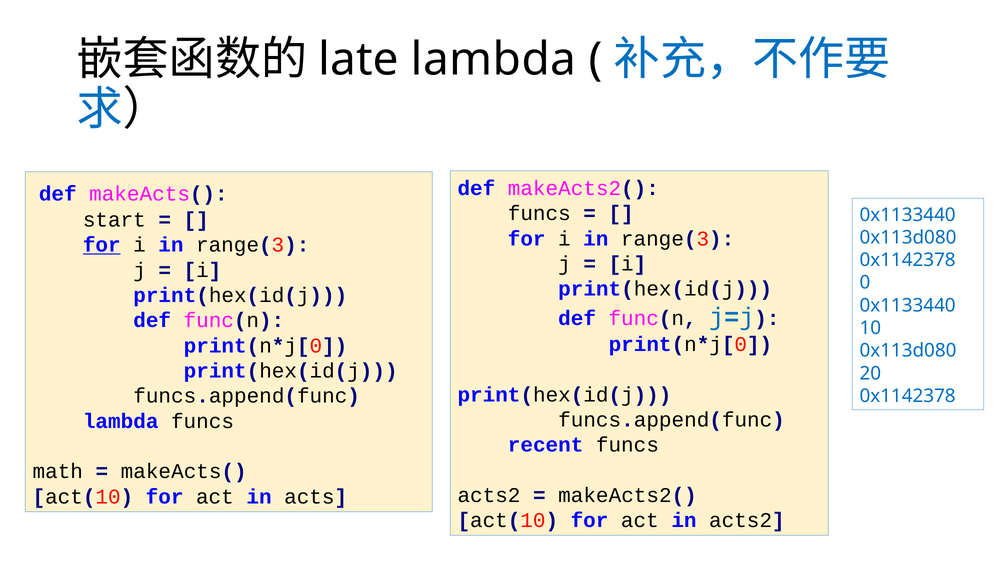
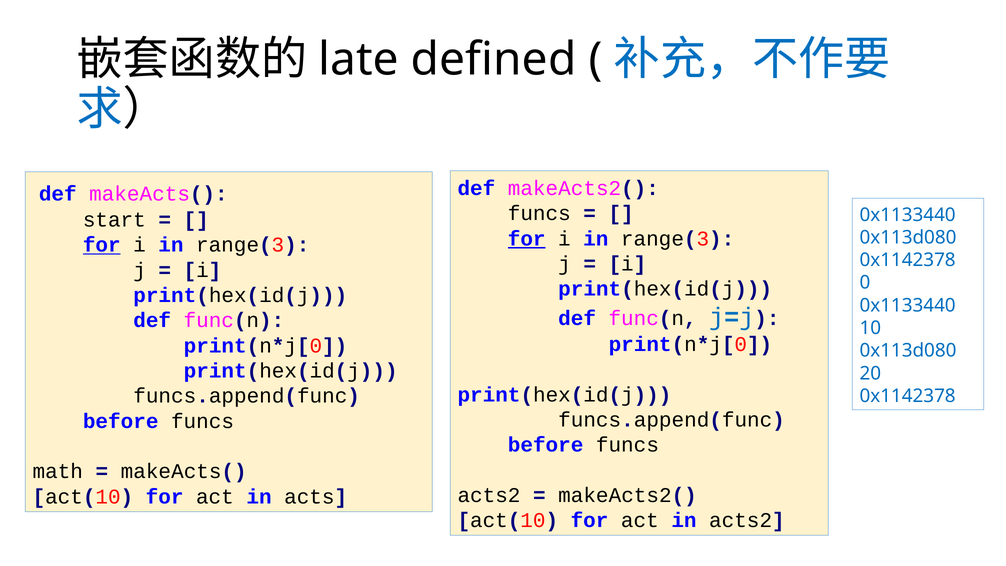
lambda at (494, 60): lambda -> defined
for at (527, 239) underline: none -> present
lambda at (121, 421): lambda -> before
recent at (546, 445): recent -> before
